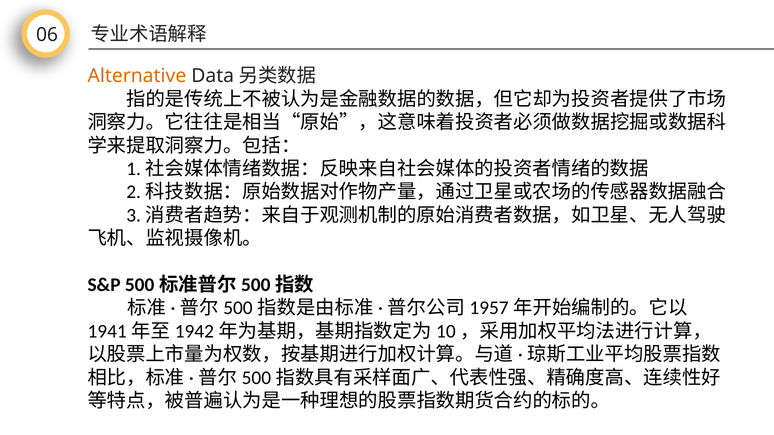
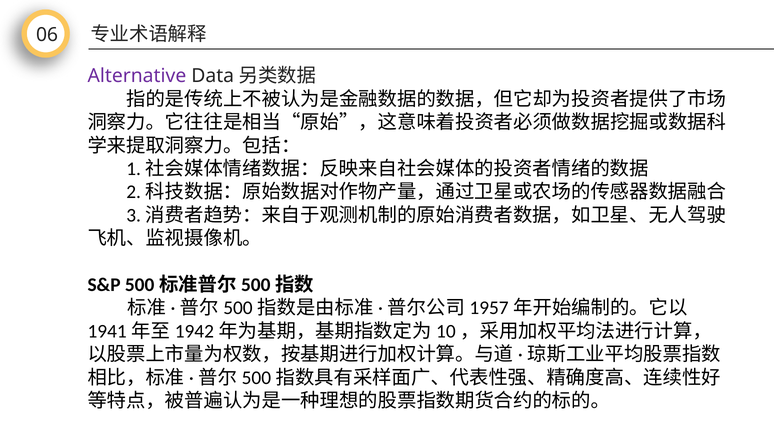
Alternative colour: orange -> purple
